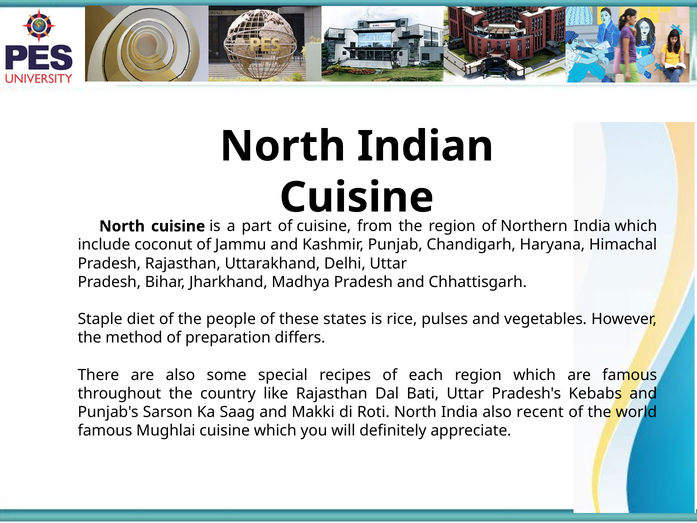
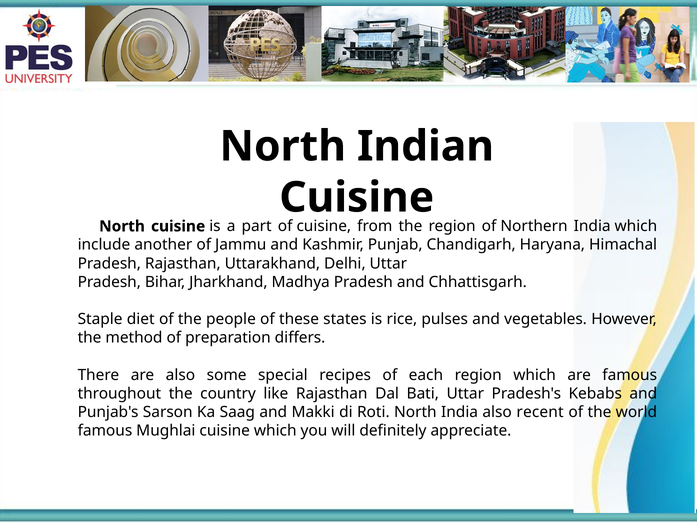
coconut: coconut -> another
